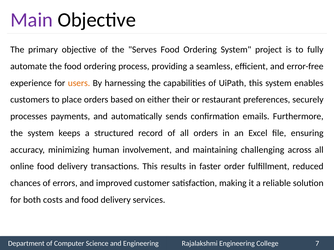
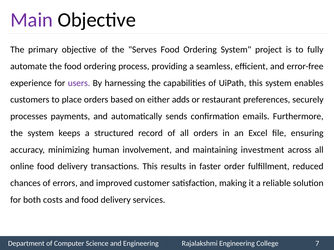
users colour: orange -> purple
their: their -> adds
challenging: challenging -> investment
